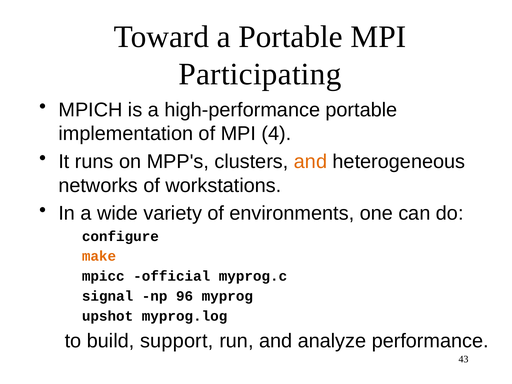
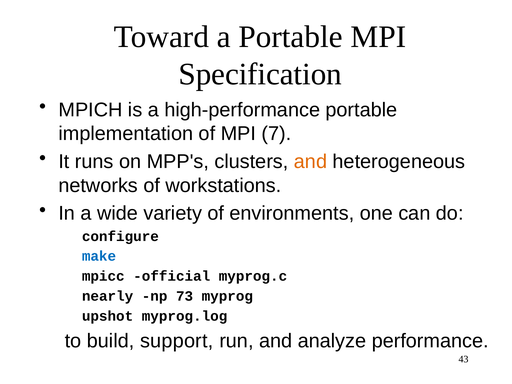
Participating: Participating -> Specification
4: 4 -> 7
make colour: orange -> blue
signal: signal -> nearly
96: 96 -> 73
